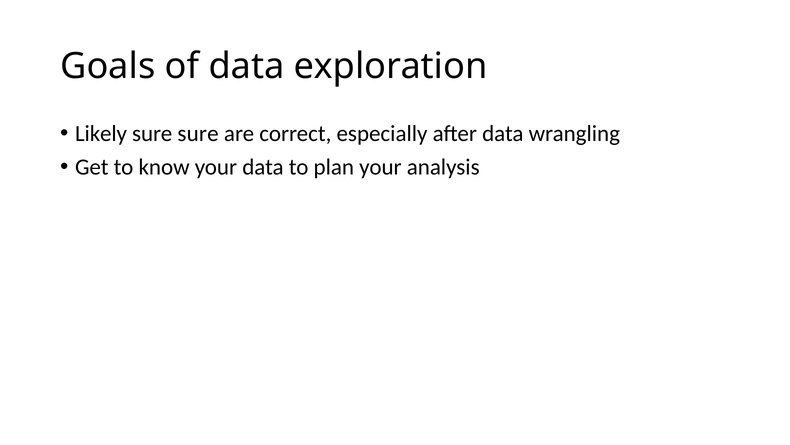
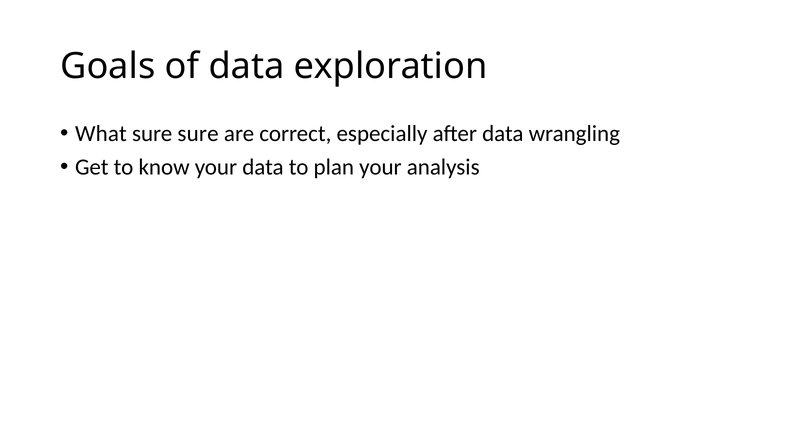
Likely: Likely -> What
